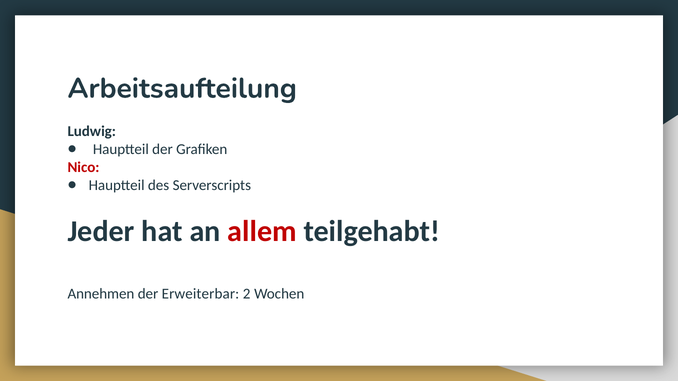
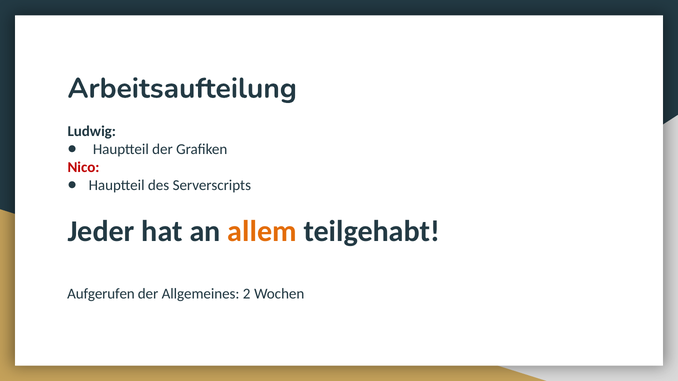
allem colour: red -> orange
Annehmen: Annehmen -> Aufgerufen
Erweiterbar: Erweiterbar -> Allgemeines
